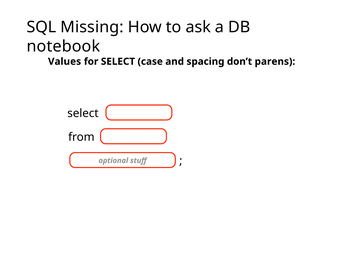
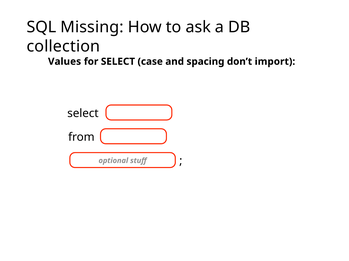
notebook: notebook -> collection
parens: parens -> import
